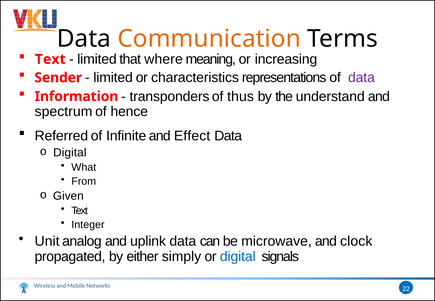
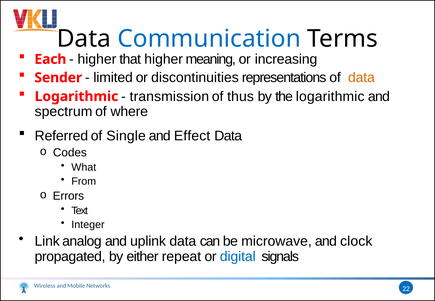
Communication colour: orange -> blue
Text at (50, 59): Text -> Each
limited at (97, 59): limited -> higher
that where: where -> higher
characteristics: characteristics -> discontinuities
data at (361, 78) colour: purple -> orange
Information at (76, 97): Information -> Logarithmic
transponders: transponders -> transmission
the understand: understand -> logarithmic
hence: hence -> where
Infinite: Infinite -> Single
Digital at (70, 153): Digital -> Codes
Given: Given -> Errors
Unit: Unit -> Link
simply: simply -> repeat
